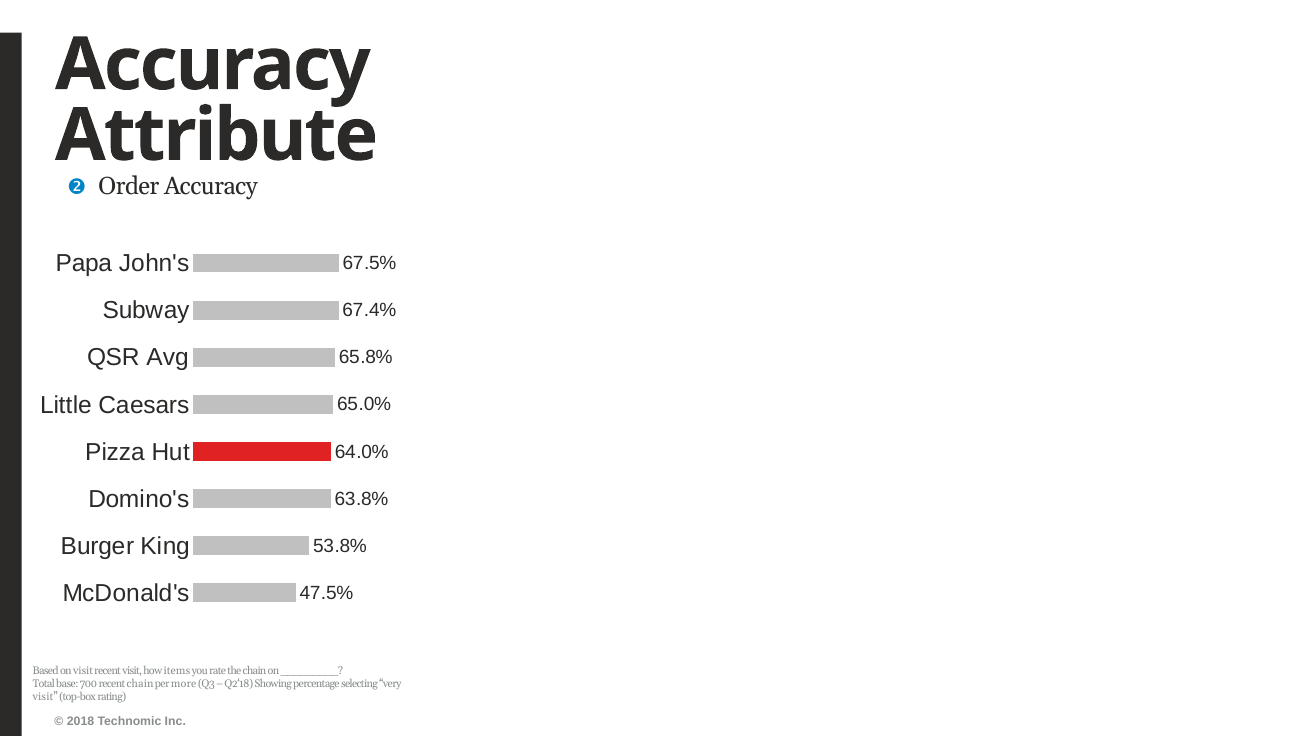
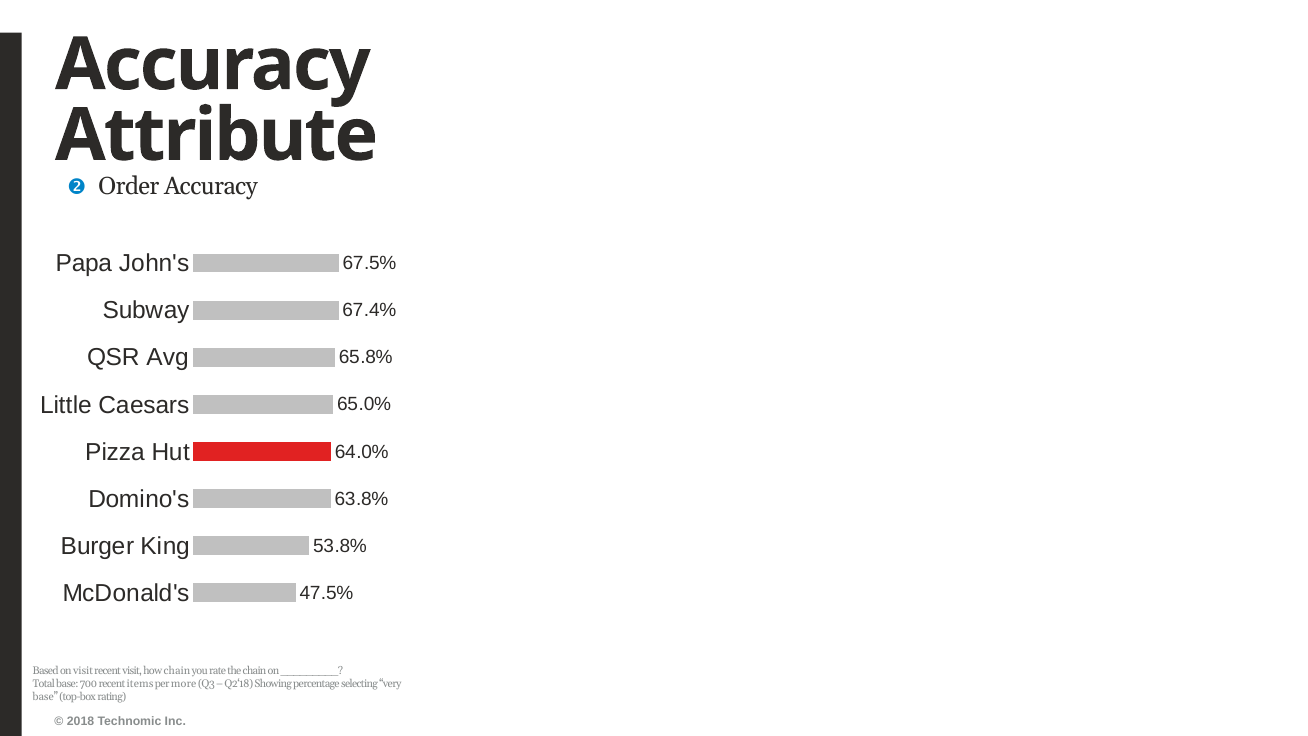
how items: items -> chain
recent chain: chain -> items
visit at (45, 697): visit -> base
